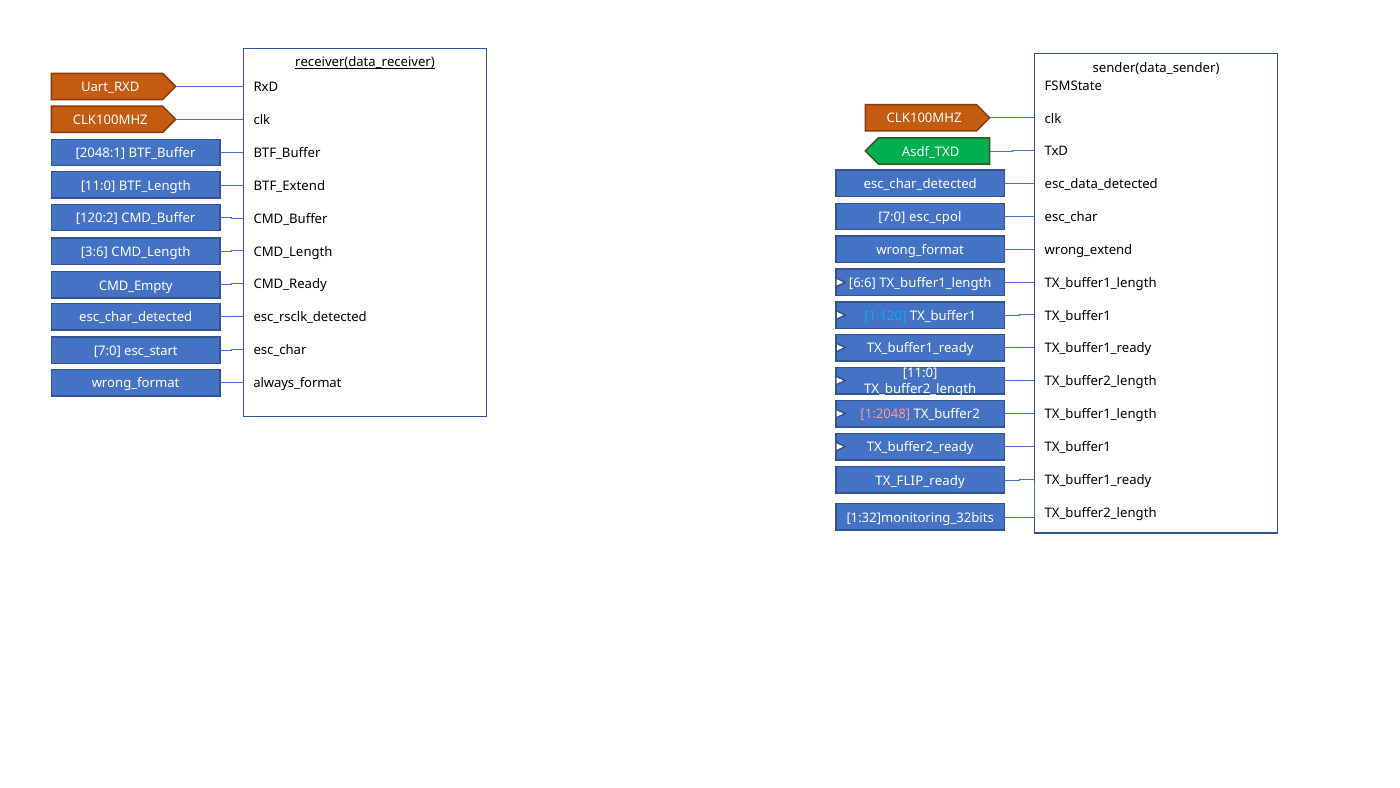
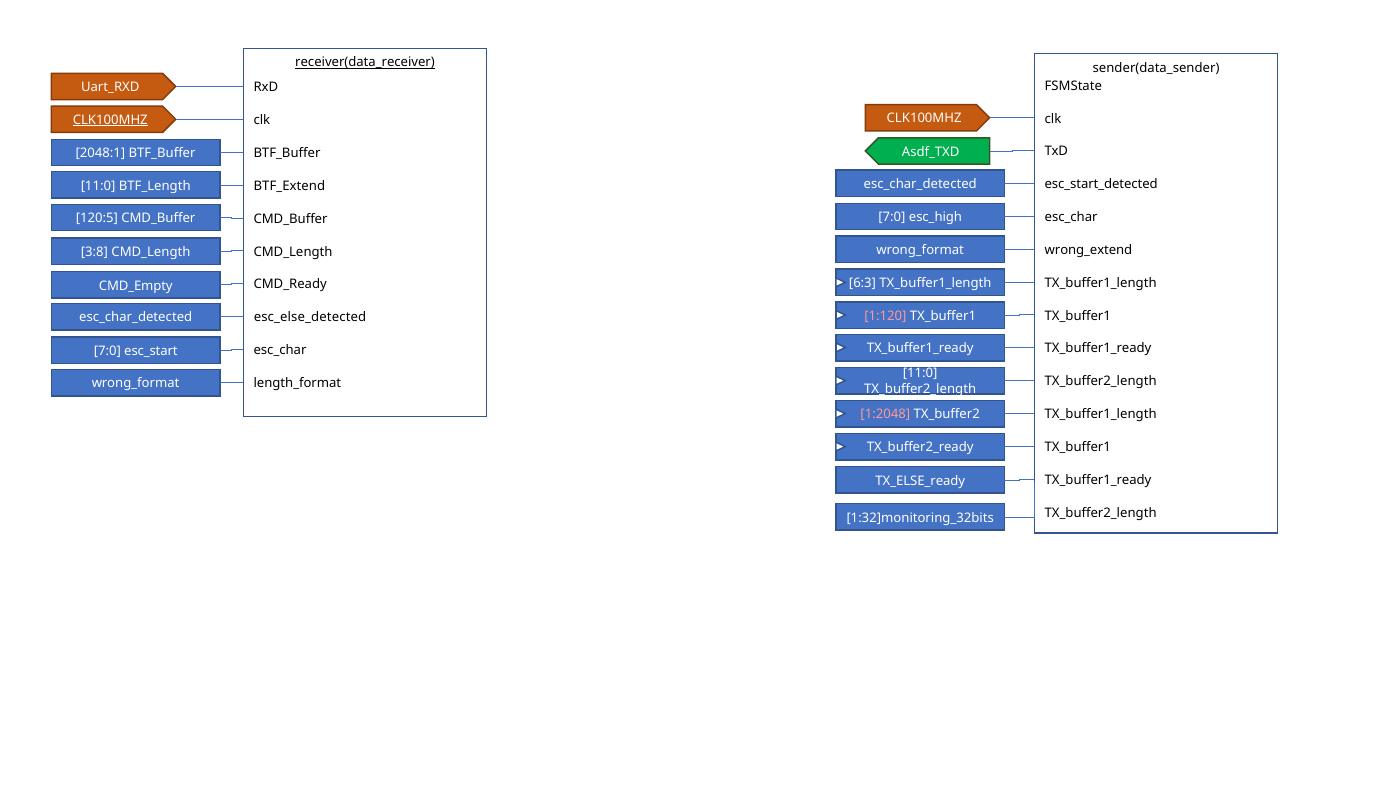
CLK100MHZ at (110, 120) underline: none -> present
esc_data_detected: esc_data_detected -> esc_start_detected
esc_cpol: esc_cpol -> esc_high
120:2: 120:2 -> 120:5
3:6: 3:6 -> 3:8
6:6: 6:6 -> 6:3
1:120 colour: light blue -> pink
esc_rsclk_detected: esc_rsclk_detected -> esc_else_detected
always_format: always_format -> length_format
TX_FLIP_ready: TX_FLIP_ready -> TX_ELSE_ready
